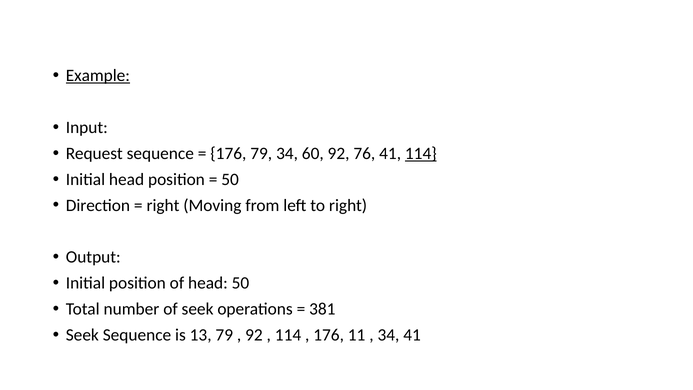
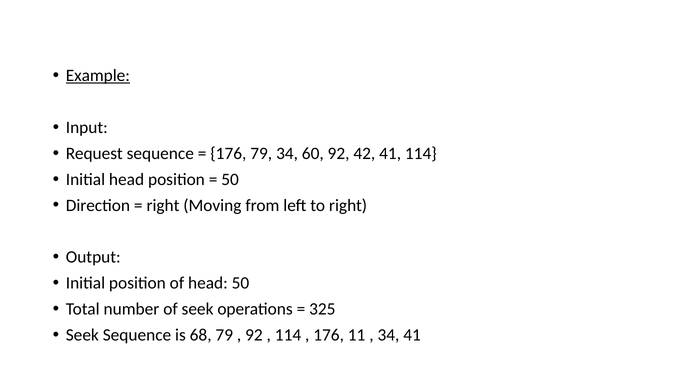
76: 76 -> 42
114 at (421, 153) underline: present -> none
381: 381 -> 325
13: 13 -> 68
